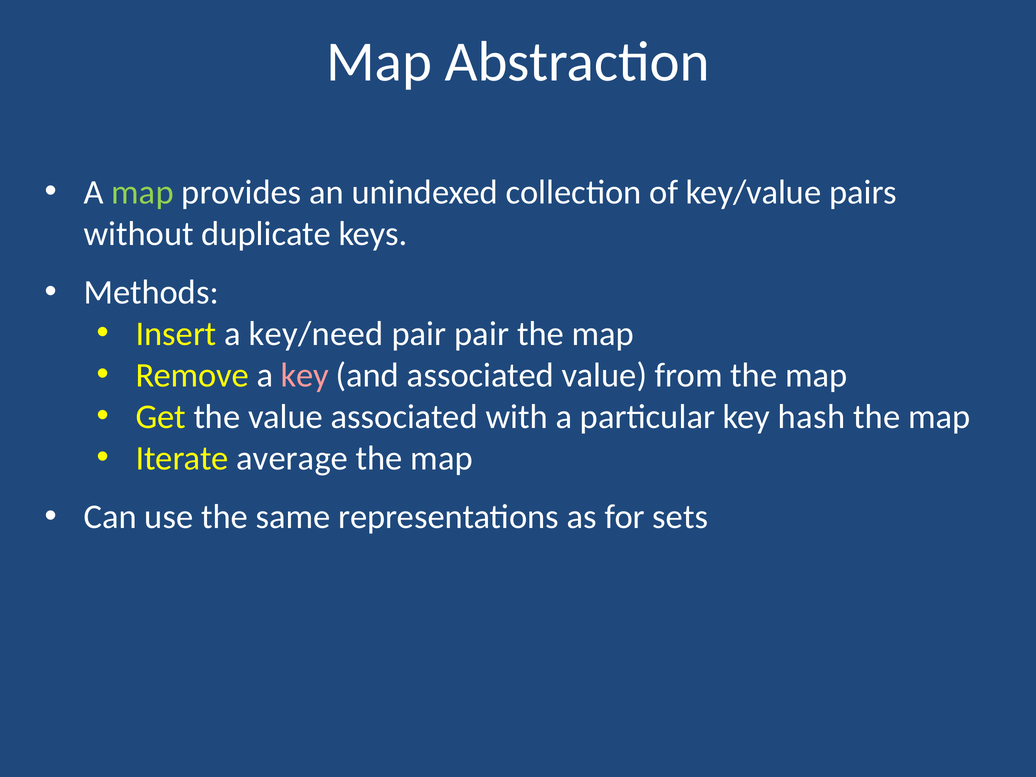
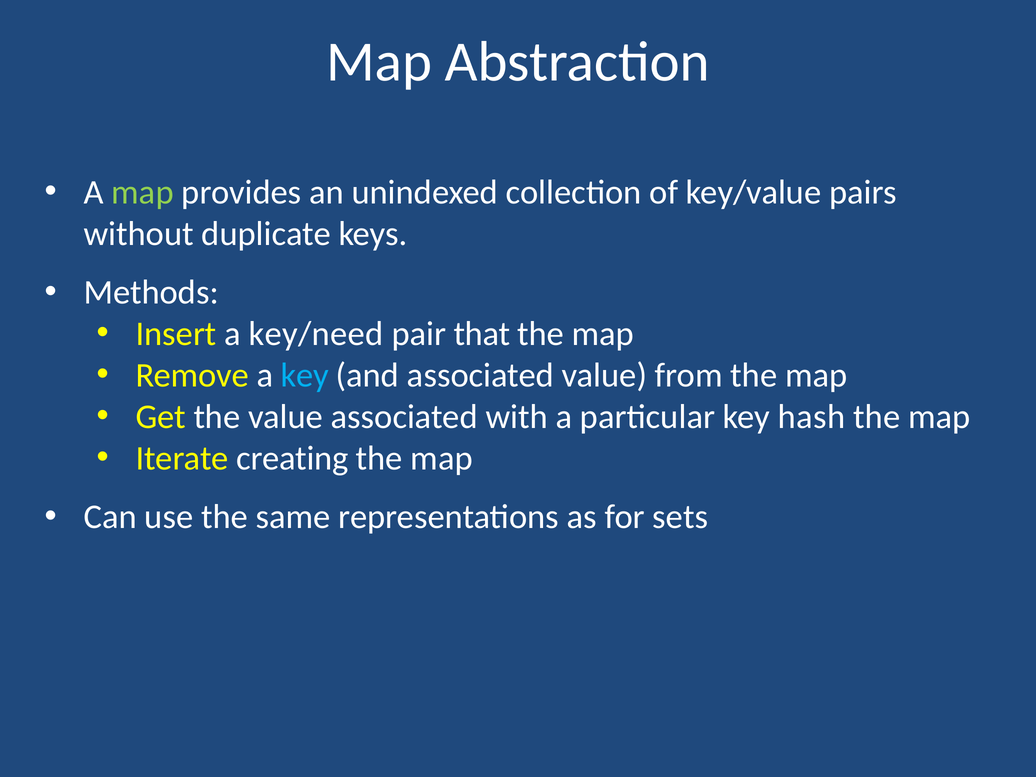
pair pair: pair -> that
key at (305, 375) colour: pink -> light blue
average: average -> creating
